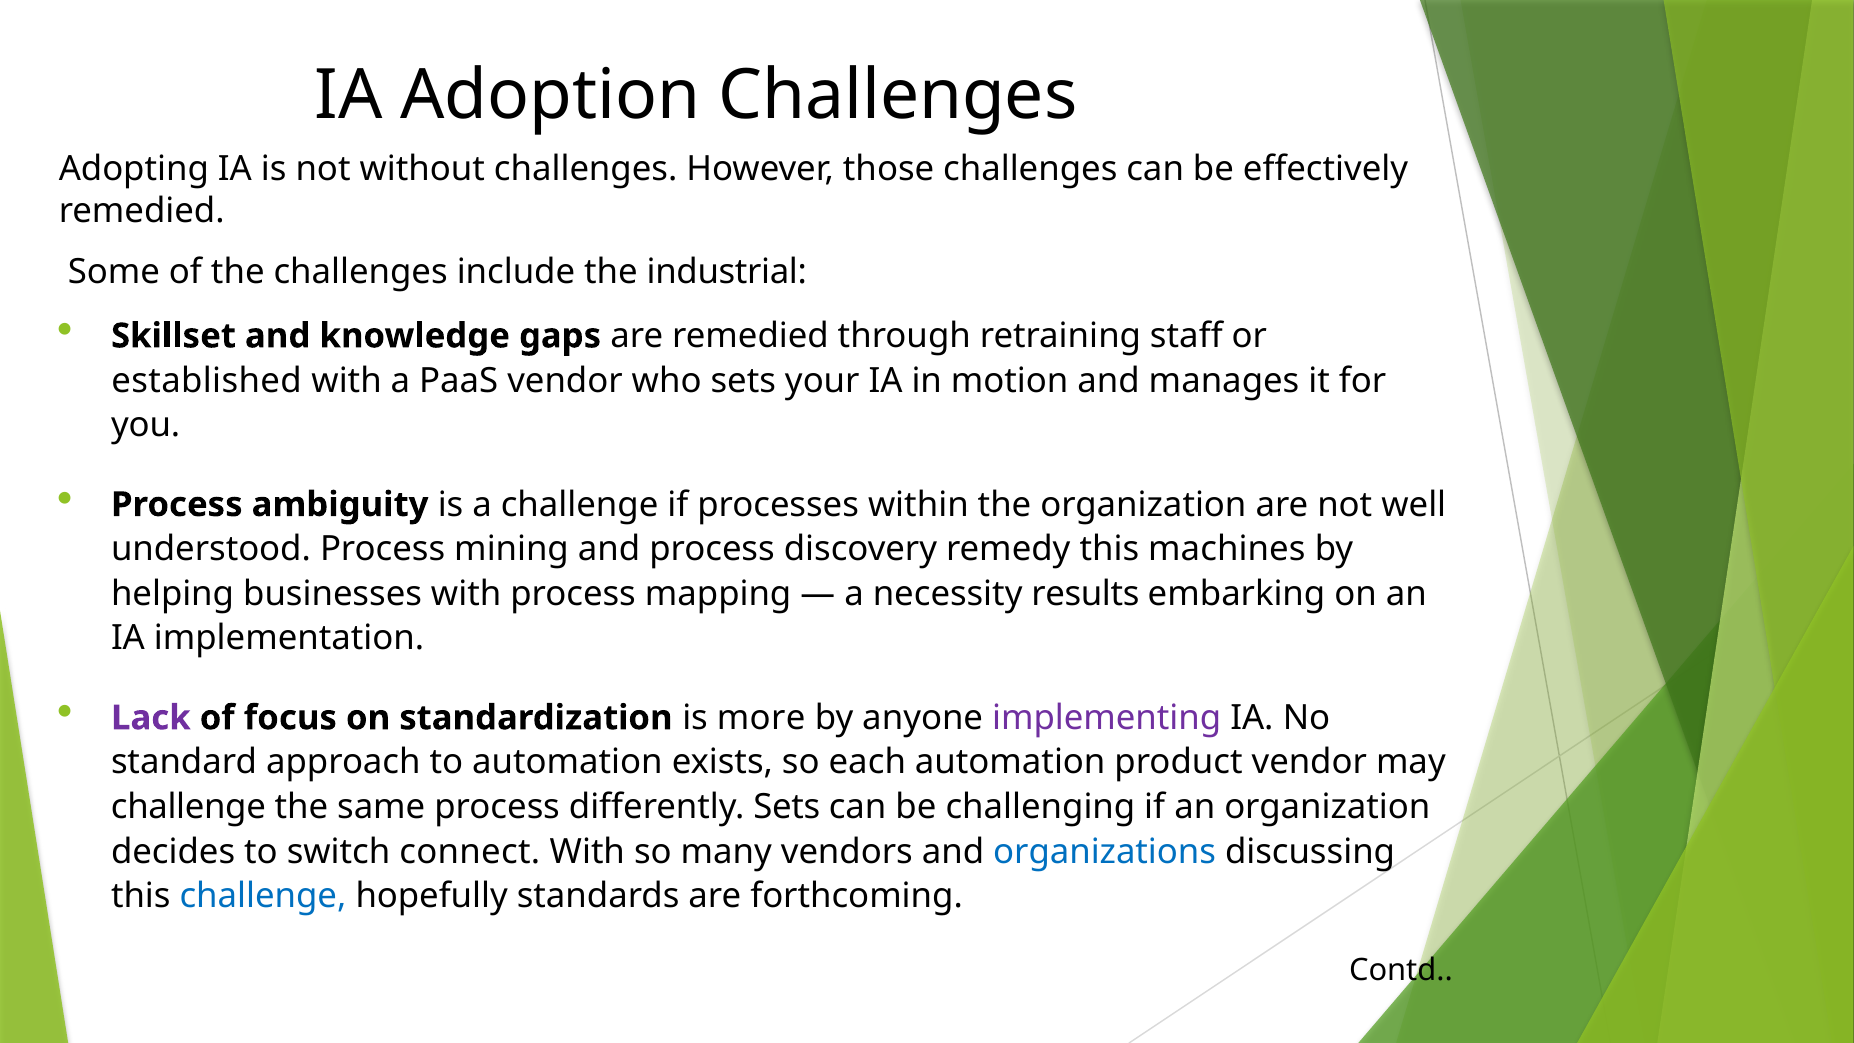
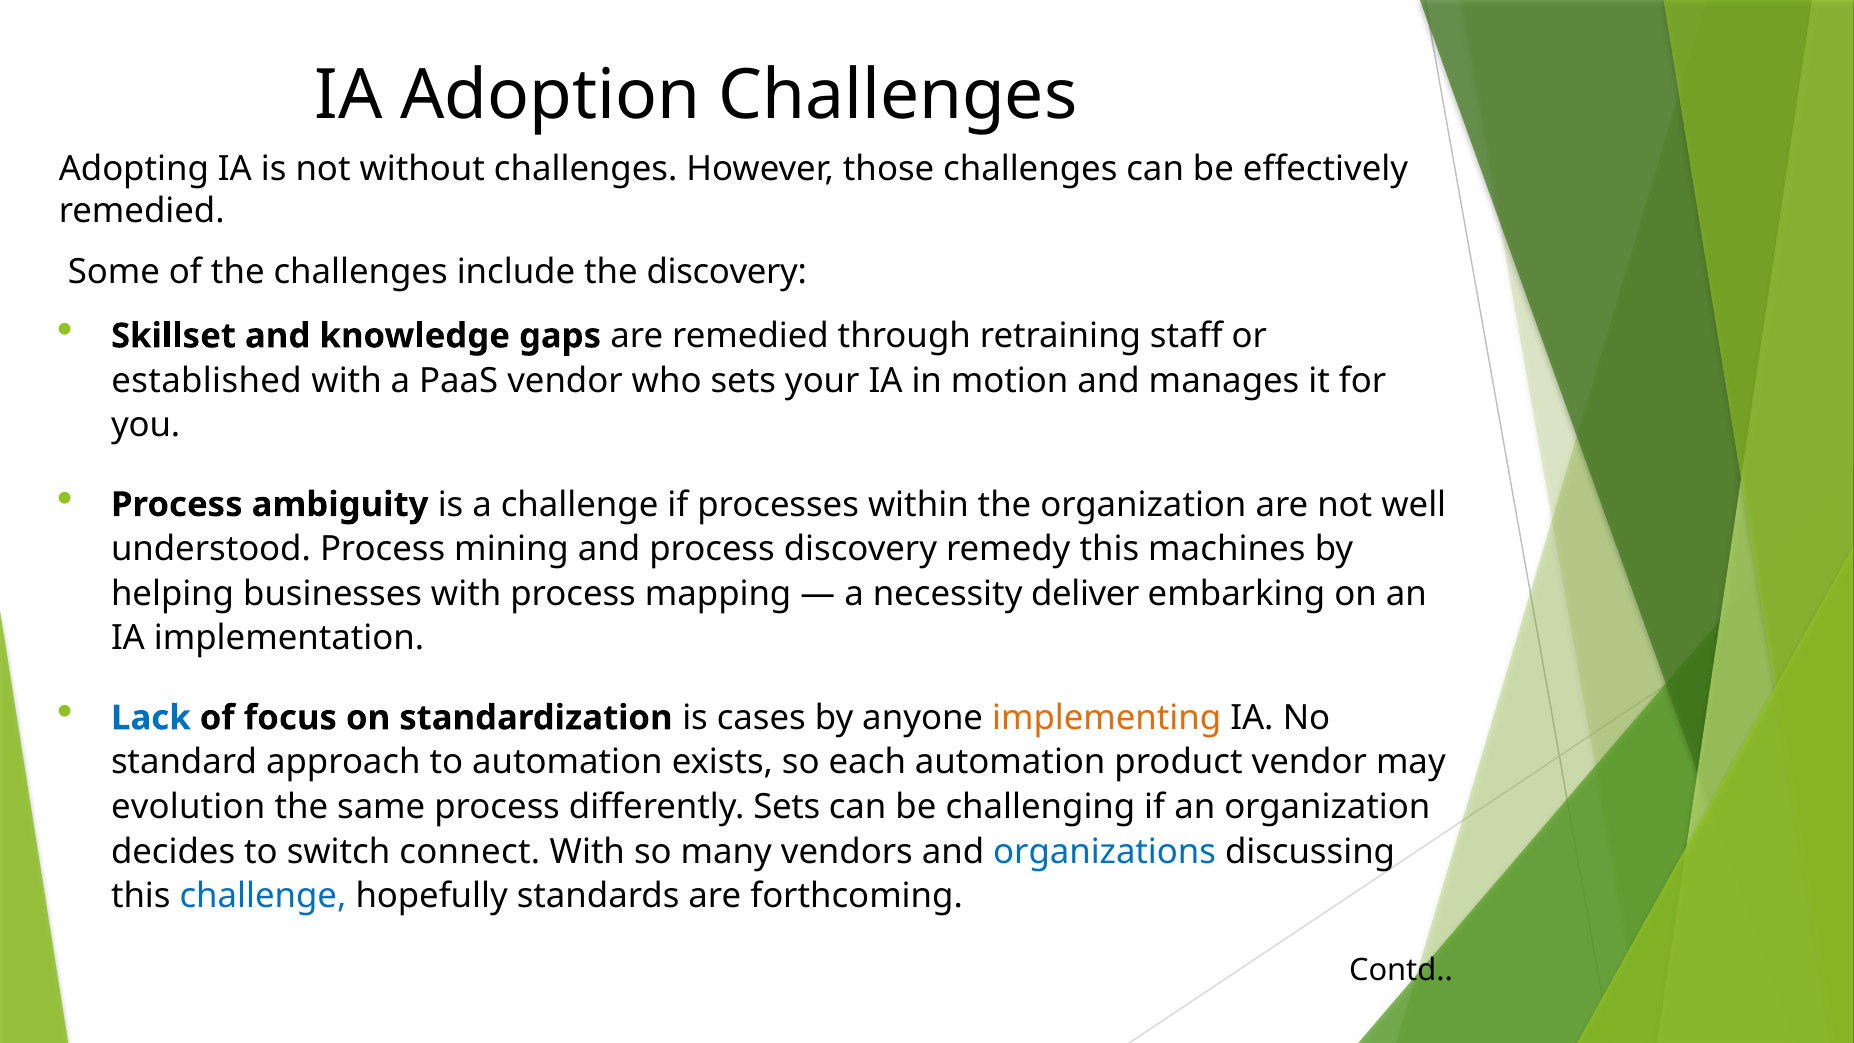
the industrial: industrial -> discovery
results: results -> deliver
Lack colour: purple -> blue
more: more -> cases
implementing colour: purple -> orange
challenge at (188, 807): challenge -> evolution
